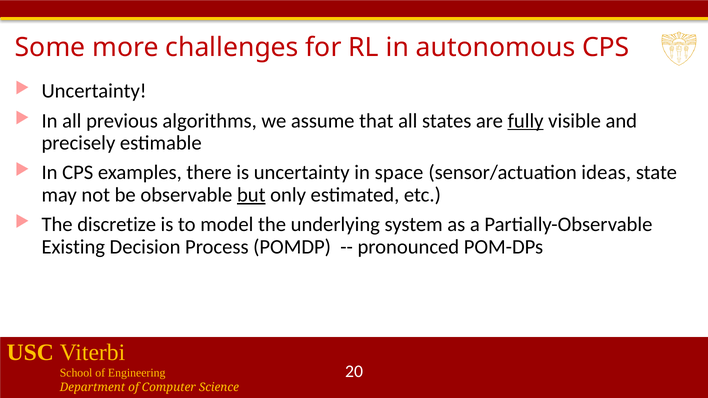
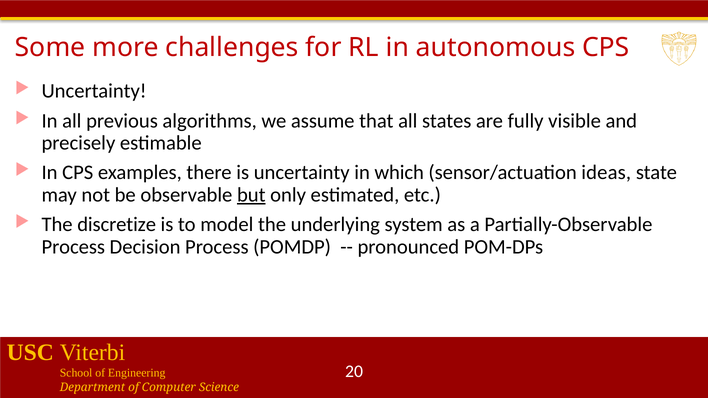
fully underline: present -> none
space: space -> which
Existing at (73, 247): Existing -> Process
